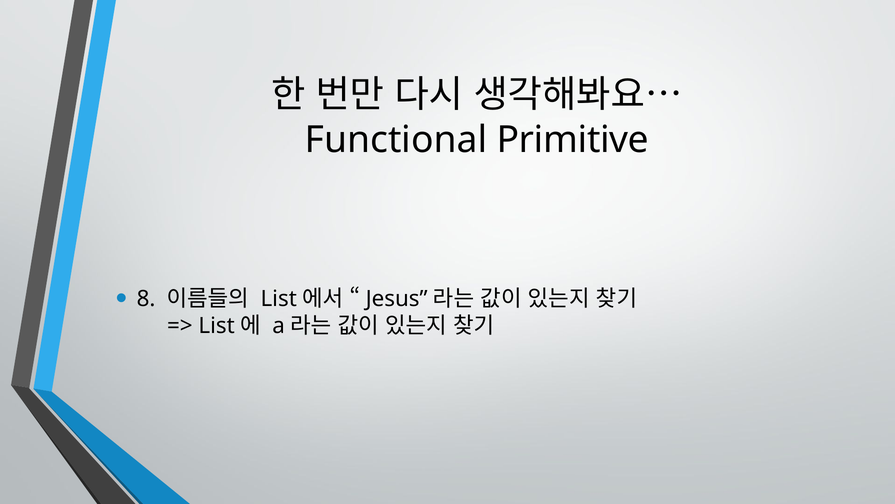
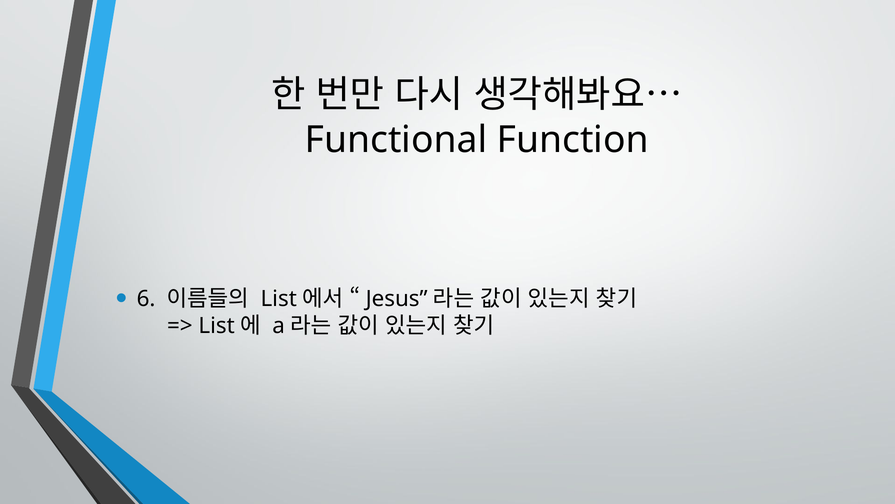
Primitive: Primitive -> Function
8: 8 -> 6
